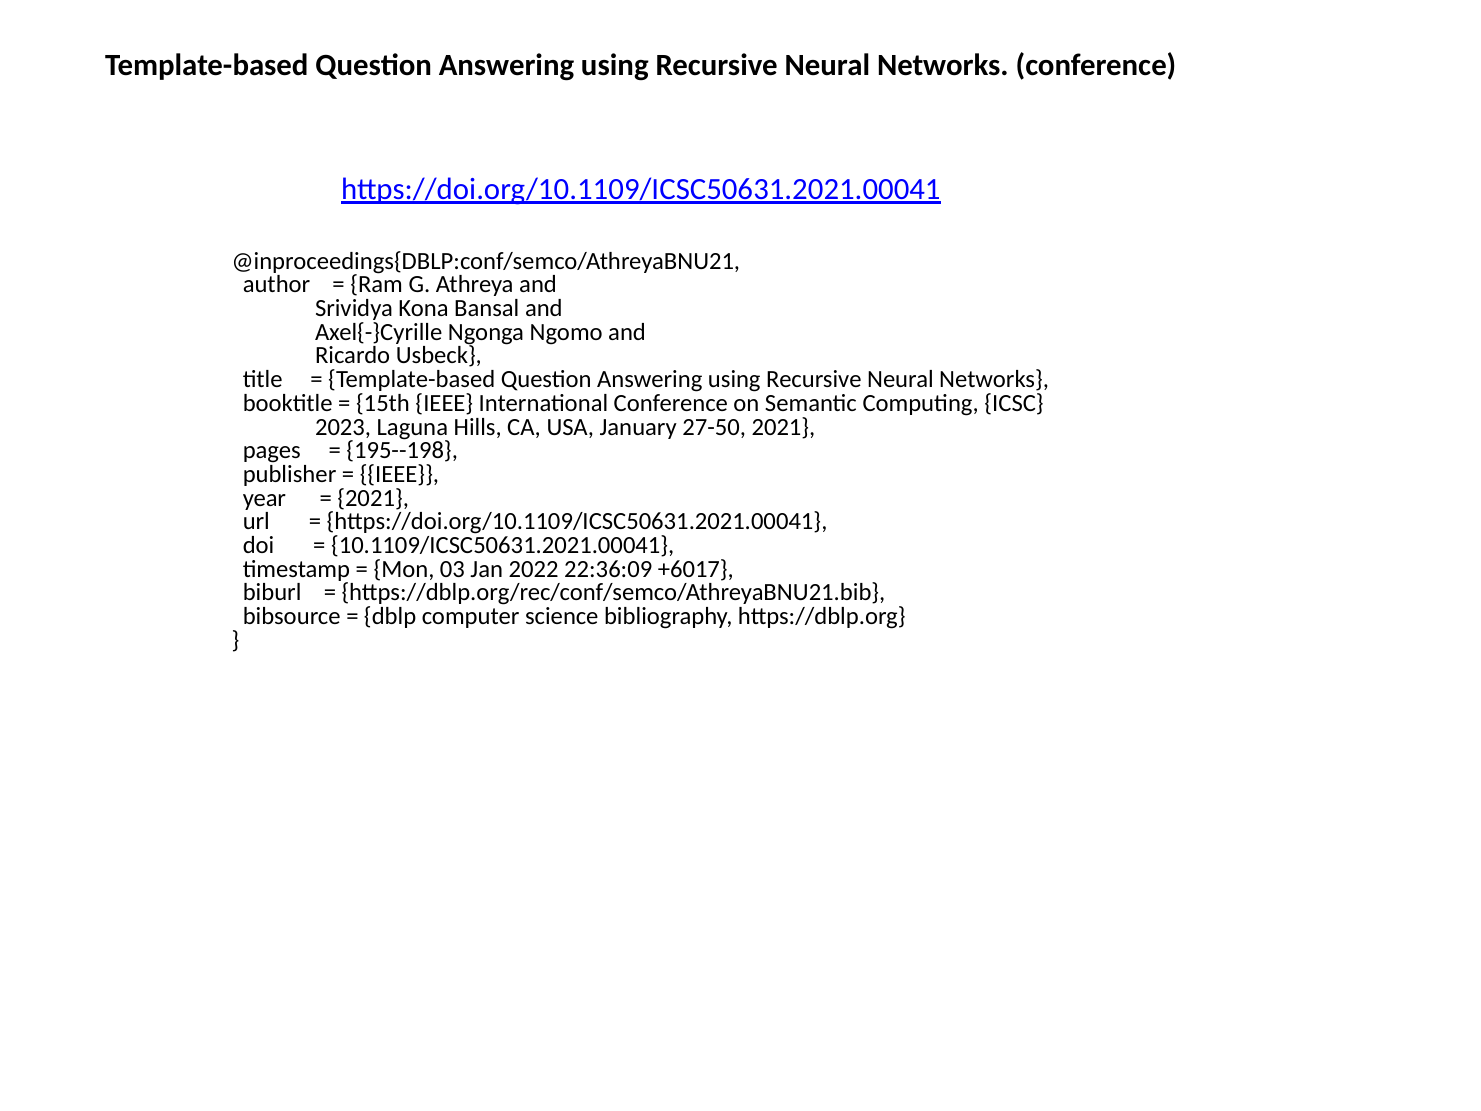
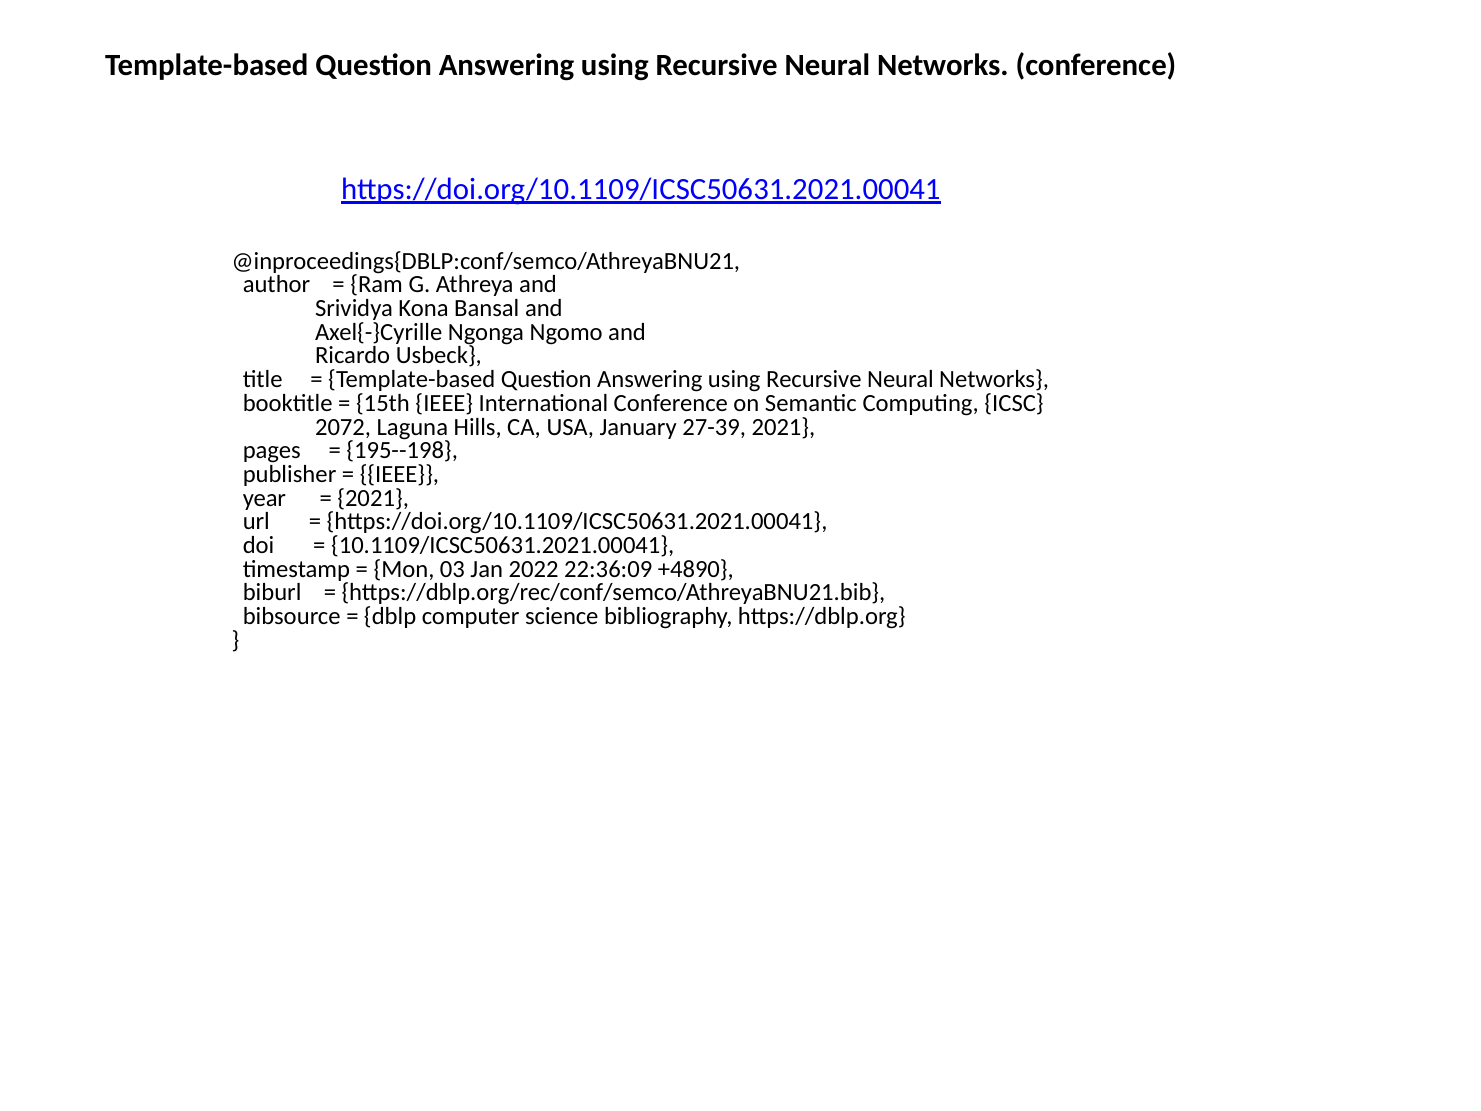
2023: 2023 -> 2072
27-50: 27-50 -> 27-39
+6017: +6017 -> +4890
